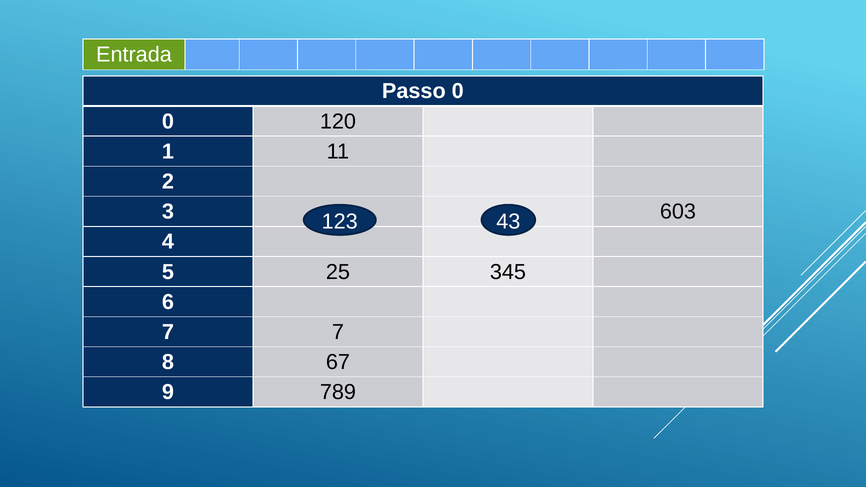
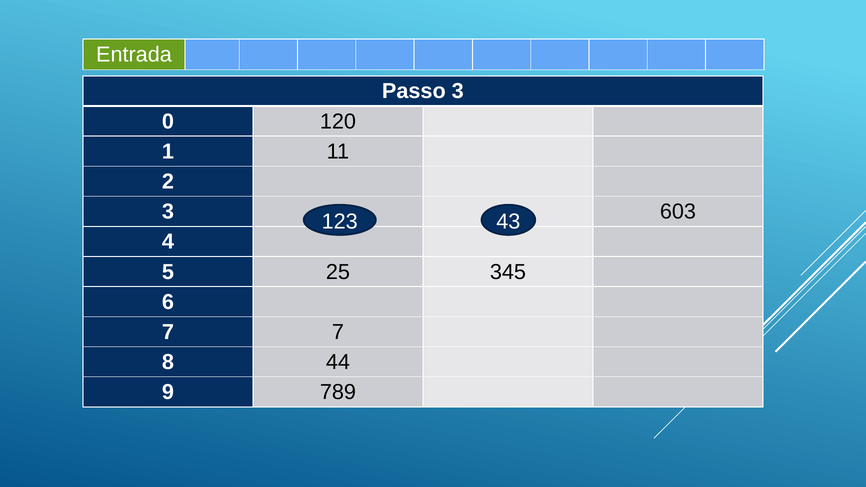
Passo 0: 0 -> 3
67: 67 -> 44
